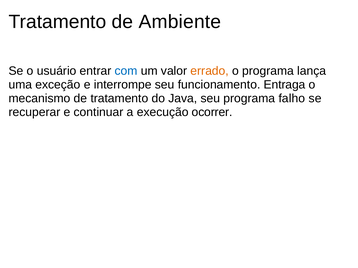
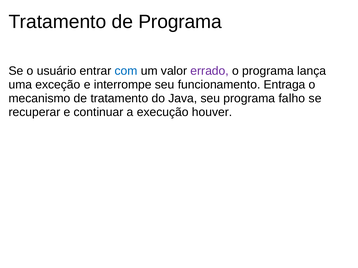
de Ambiente: Ambiente -> Programa
errado colour: orange -> purple
ocorrer: ocorrer -> houver
